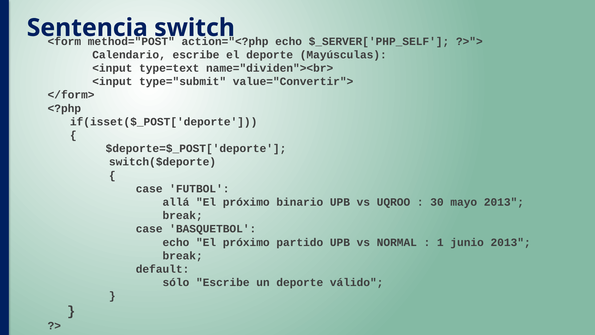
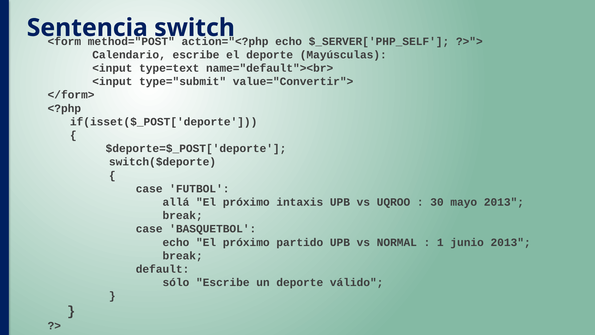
name="dividen"><br>: name="dividen"><br> -> name="default"><br>
binario: binario -> intaxis
